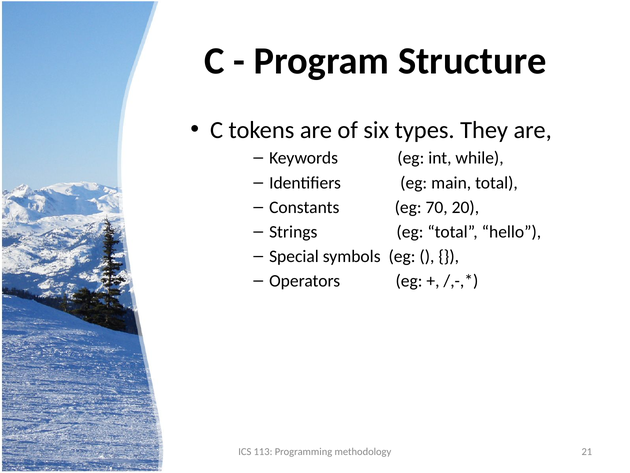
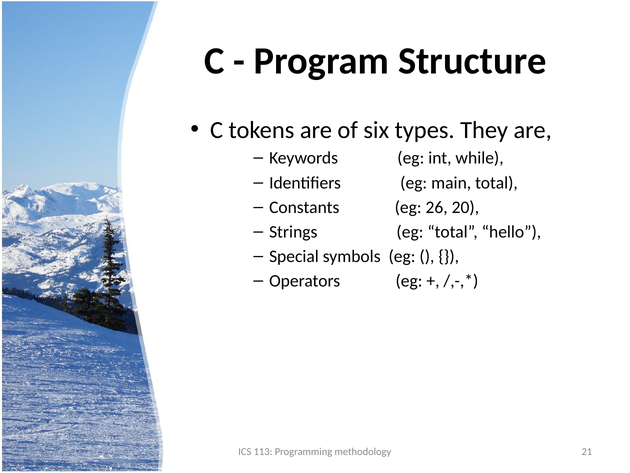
70: 70 -> 26
